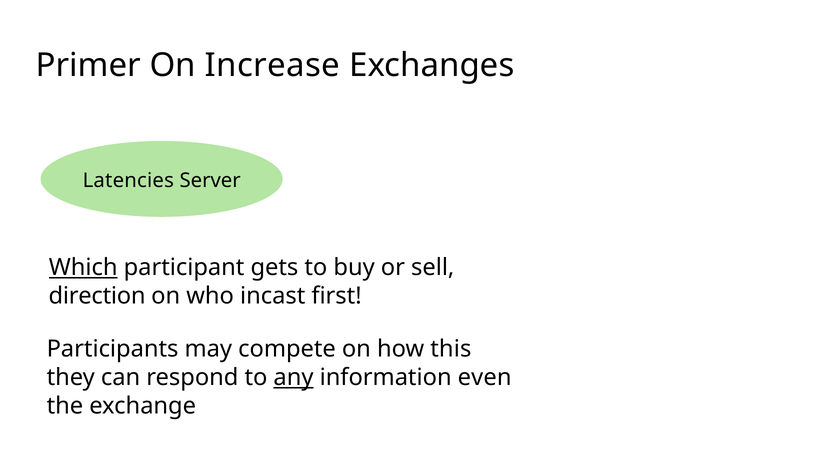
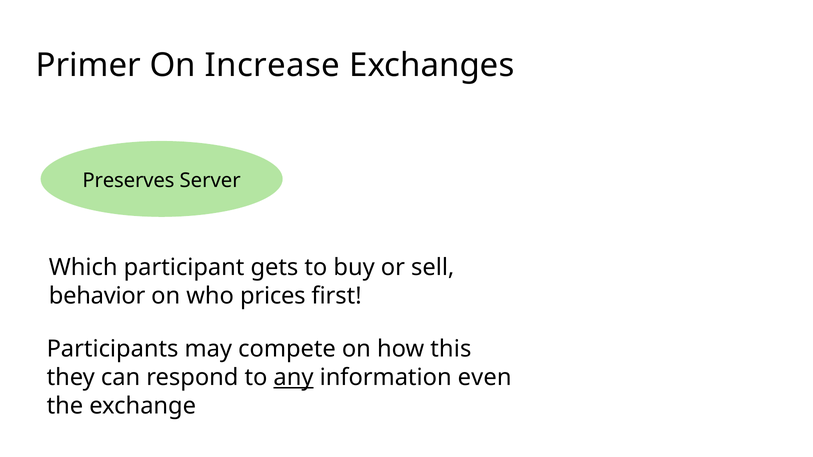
Latencies: Latencies -> Preserves
Which underline: present -> none
direction: direction -> behavior
incast: incast -> prices
